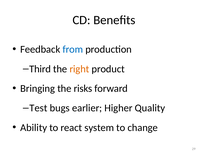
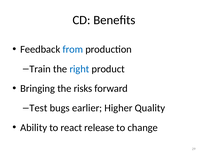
Third: Third -> Train
right colour: orange -> blue
system: system -> release
